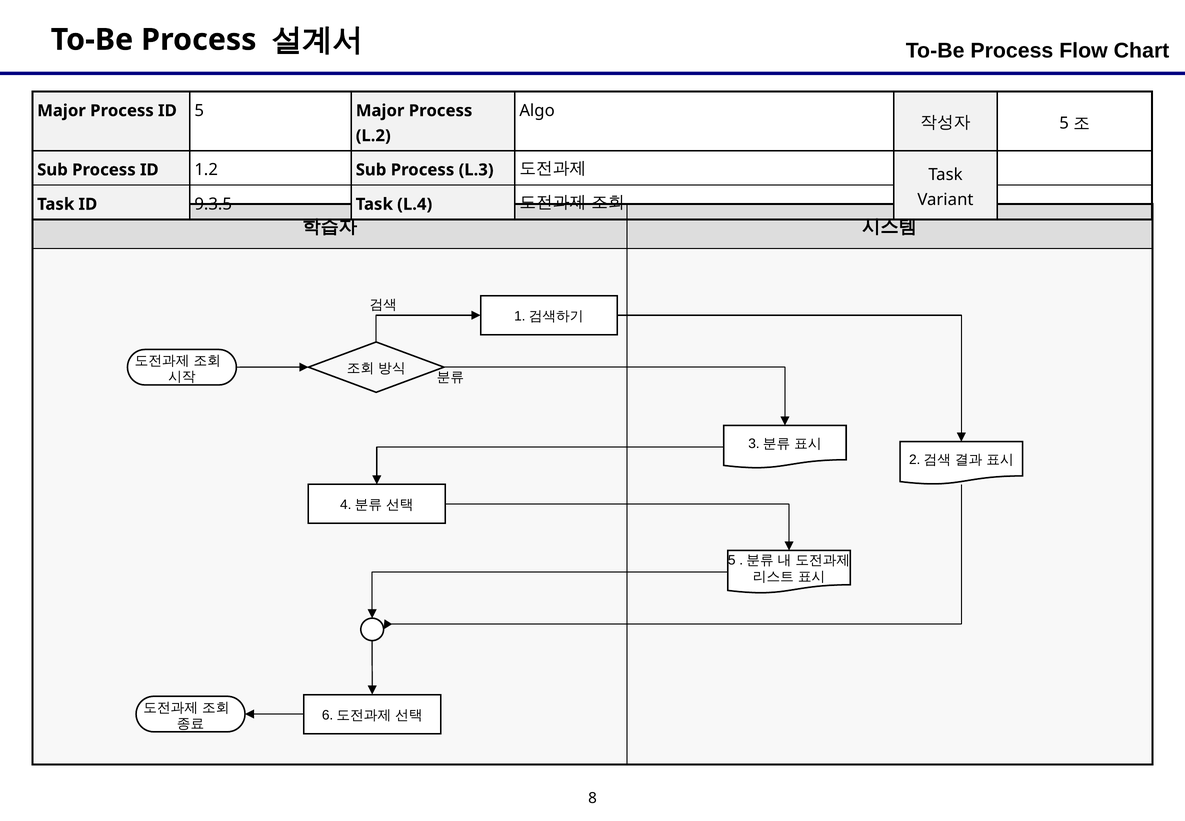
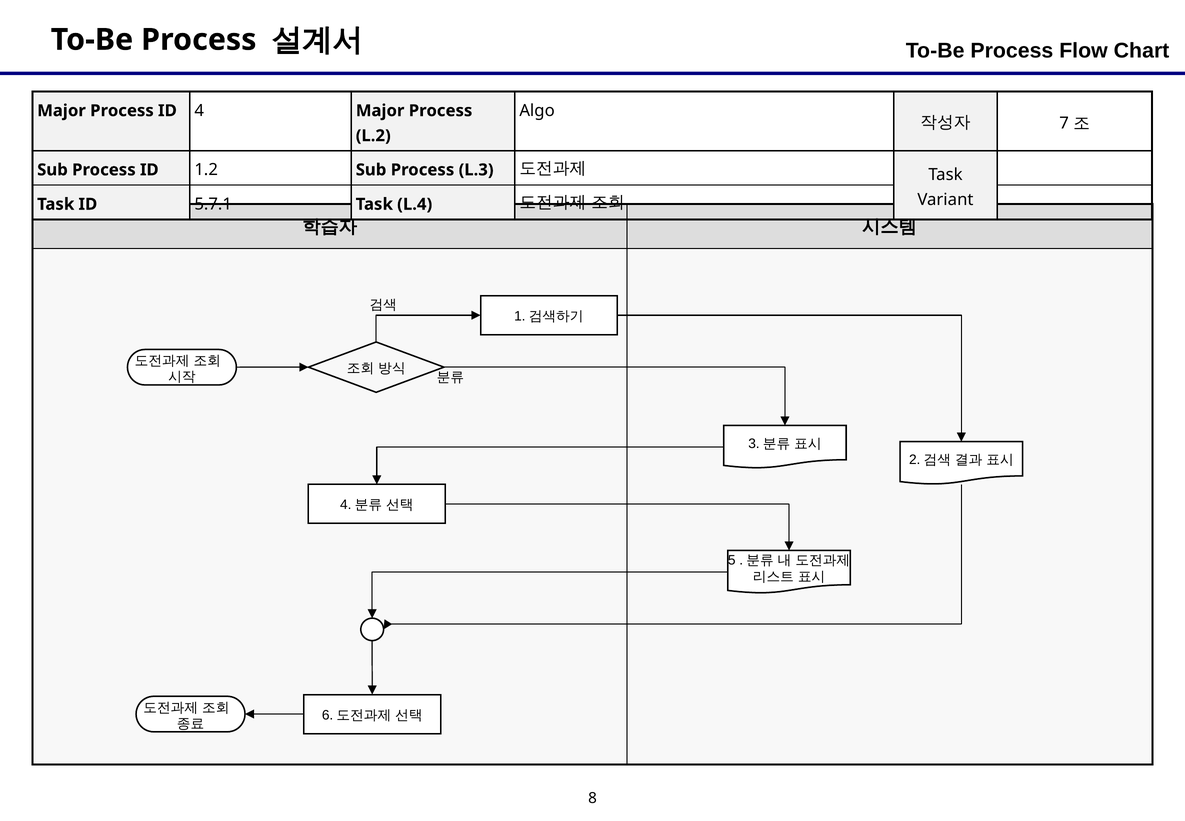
ID 5: 5 -> 4
5 at (1064, 123): 5 -> 7
9.3.5: 9.3.5 -> 5.7.1
